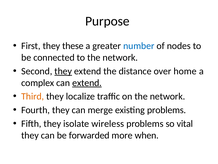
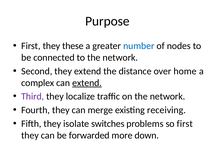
they at (63, 71) underline: present -> none
Third colour: orange -> purple
existing problems: problems -> receiving
wireless: wireless -> switches
so vital: vital -> first
when: when -> down
